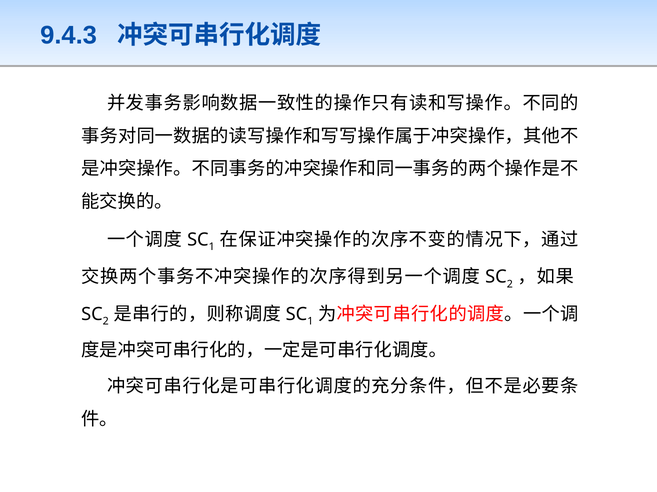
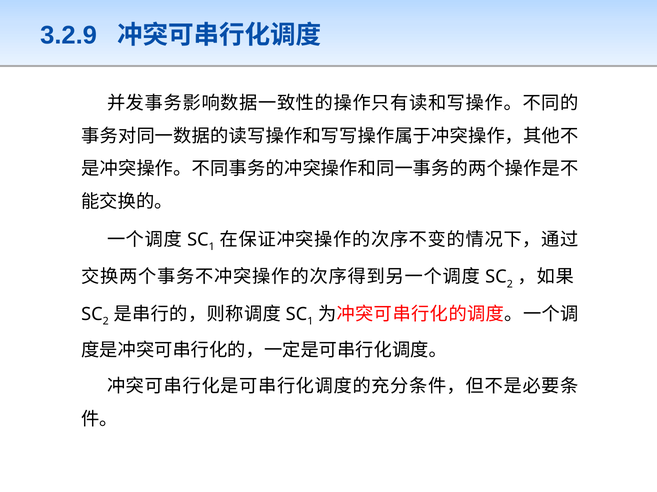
9.4.3: 9.4.3 -> 3.2.9
